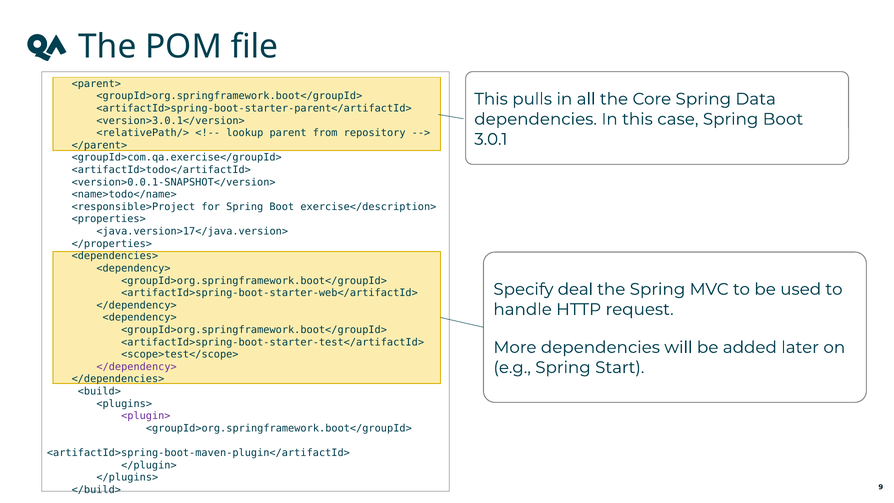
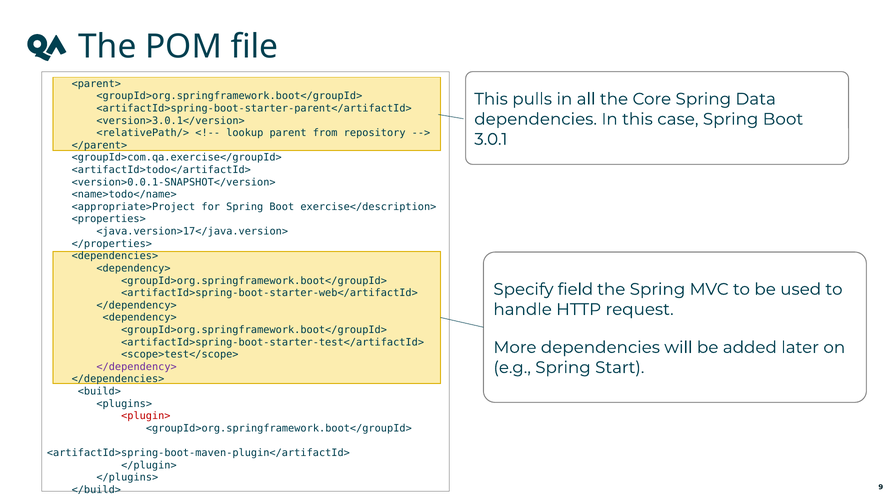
<responsible>Project: <responsible>Project -> <appropriate>Project
deal: deal -> field
<plugin> colour: purple -> red
